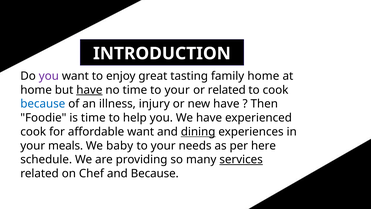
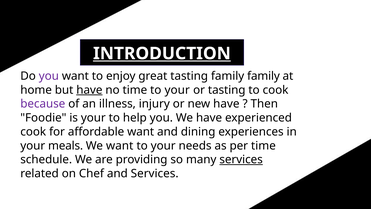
INTRODUCTION underline: none -> present
family home: home -> family
or related: related -> tasting
because at (43, 104) colour: blue -> purple
is time: time -> your
dining underline: present -> none
We baby: baby -> want
per here: here -> time
and Because: Because -> Services
